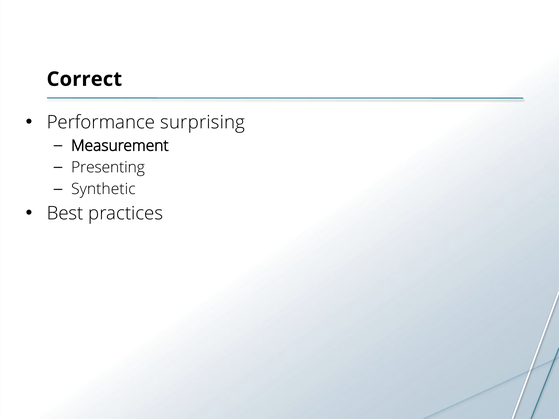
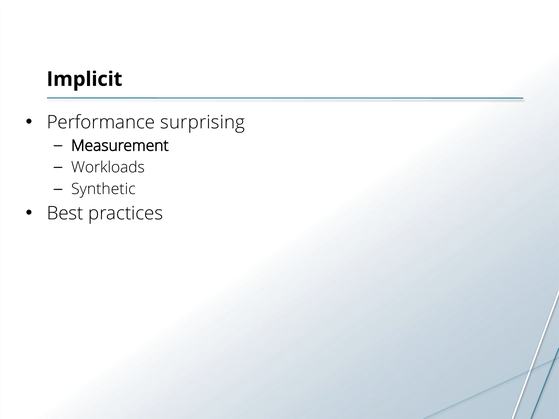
Correct: Correct -> Implicit
Presenting: Presenting -> Workloads
